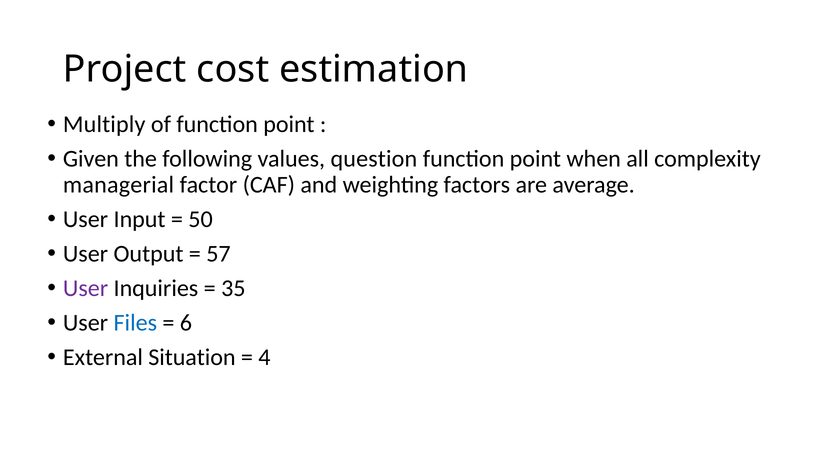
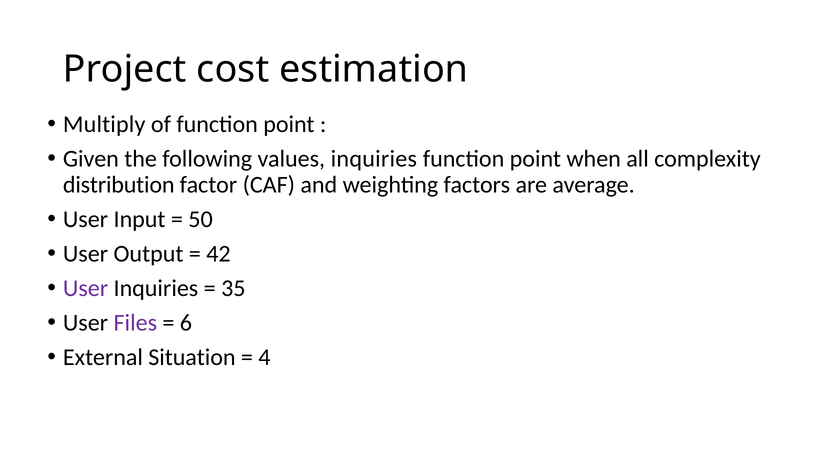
values question: question -> inquiries
managerial: managerial -> distribution
57: 57 -> 42
Files colour: blue -> purple
